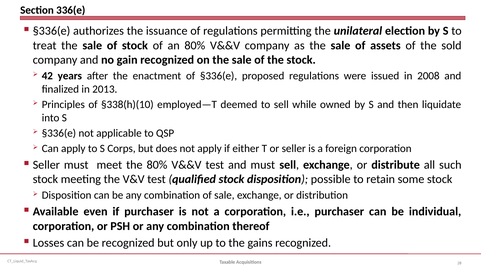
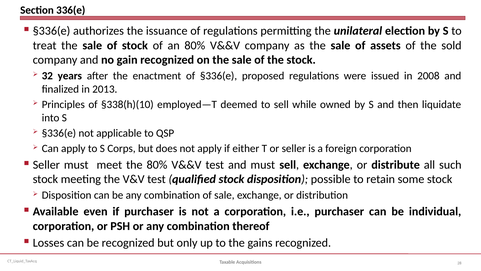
42: 42 -> 32
